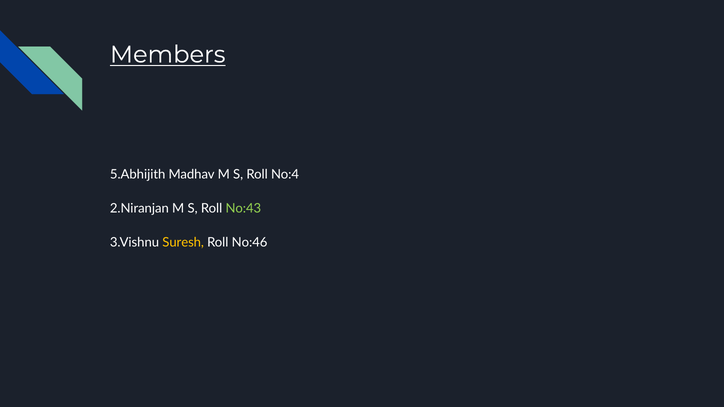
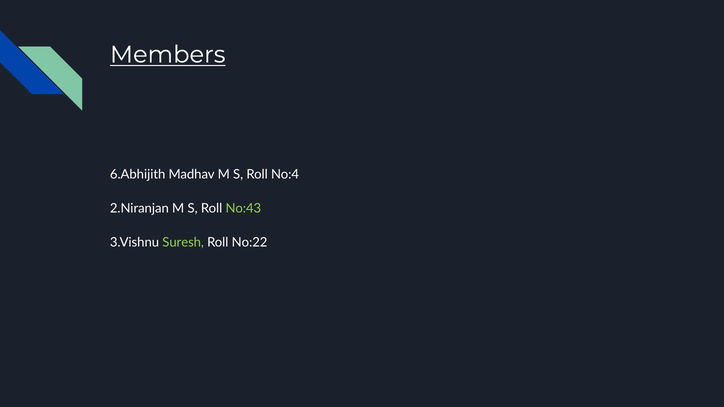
5.Abhijith: 5.Abhijith -> 6.Abhijith
Suresh colour: yellow -> light green
No:46: No:46 -> No:22
